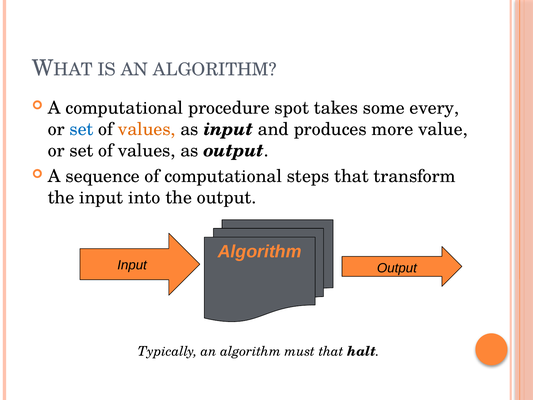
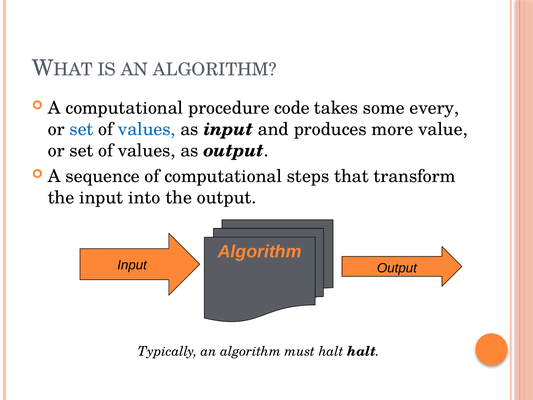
spot: spot -> code
values at (147, 129) colour: orange -> blue
must that: that -> halt
